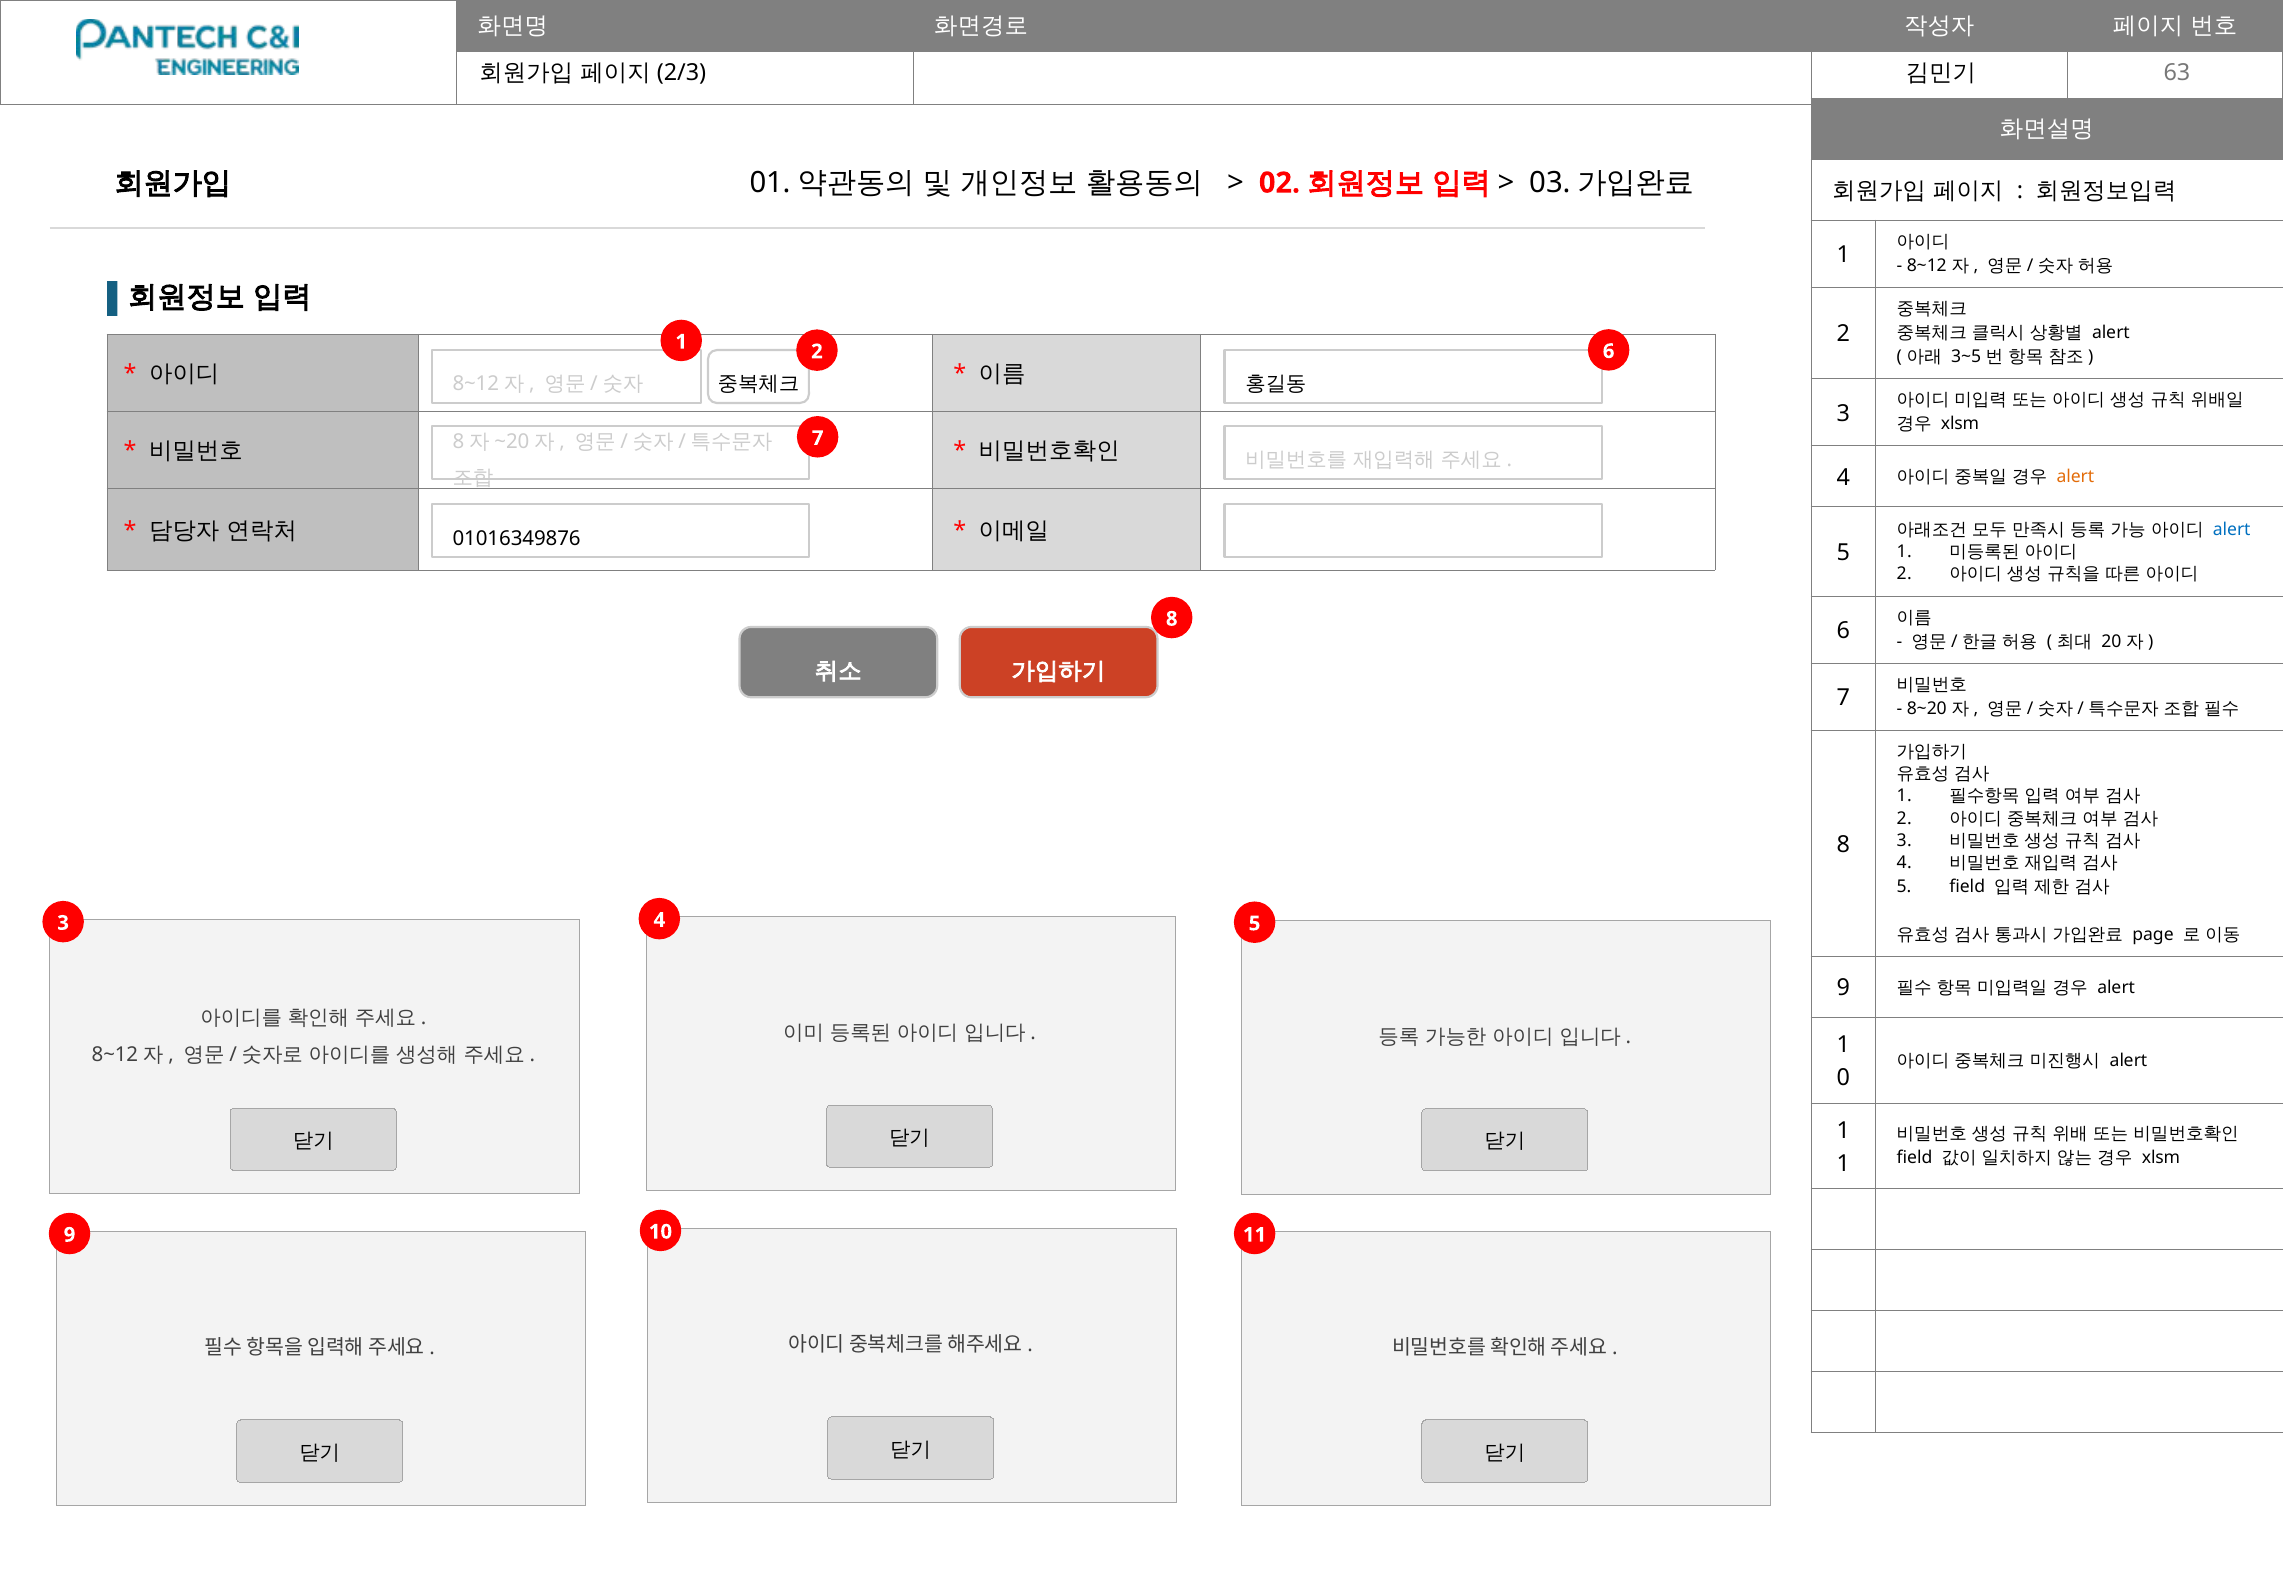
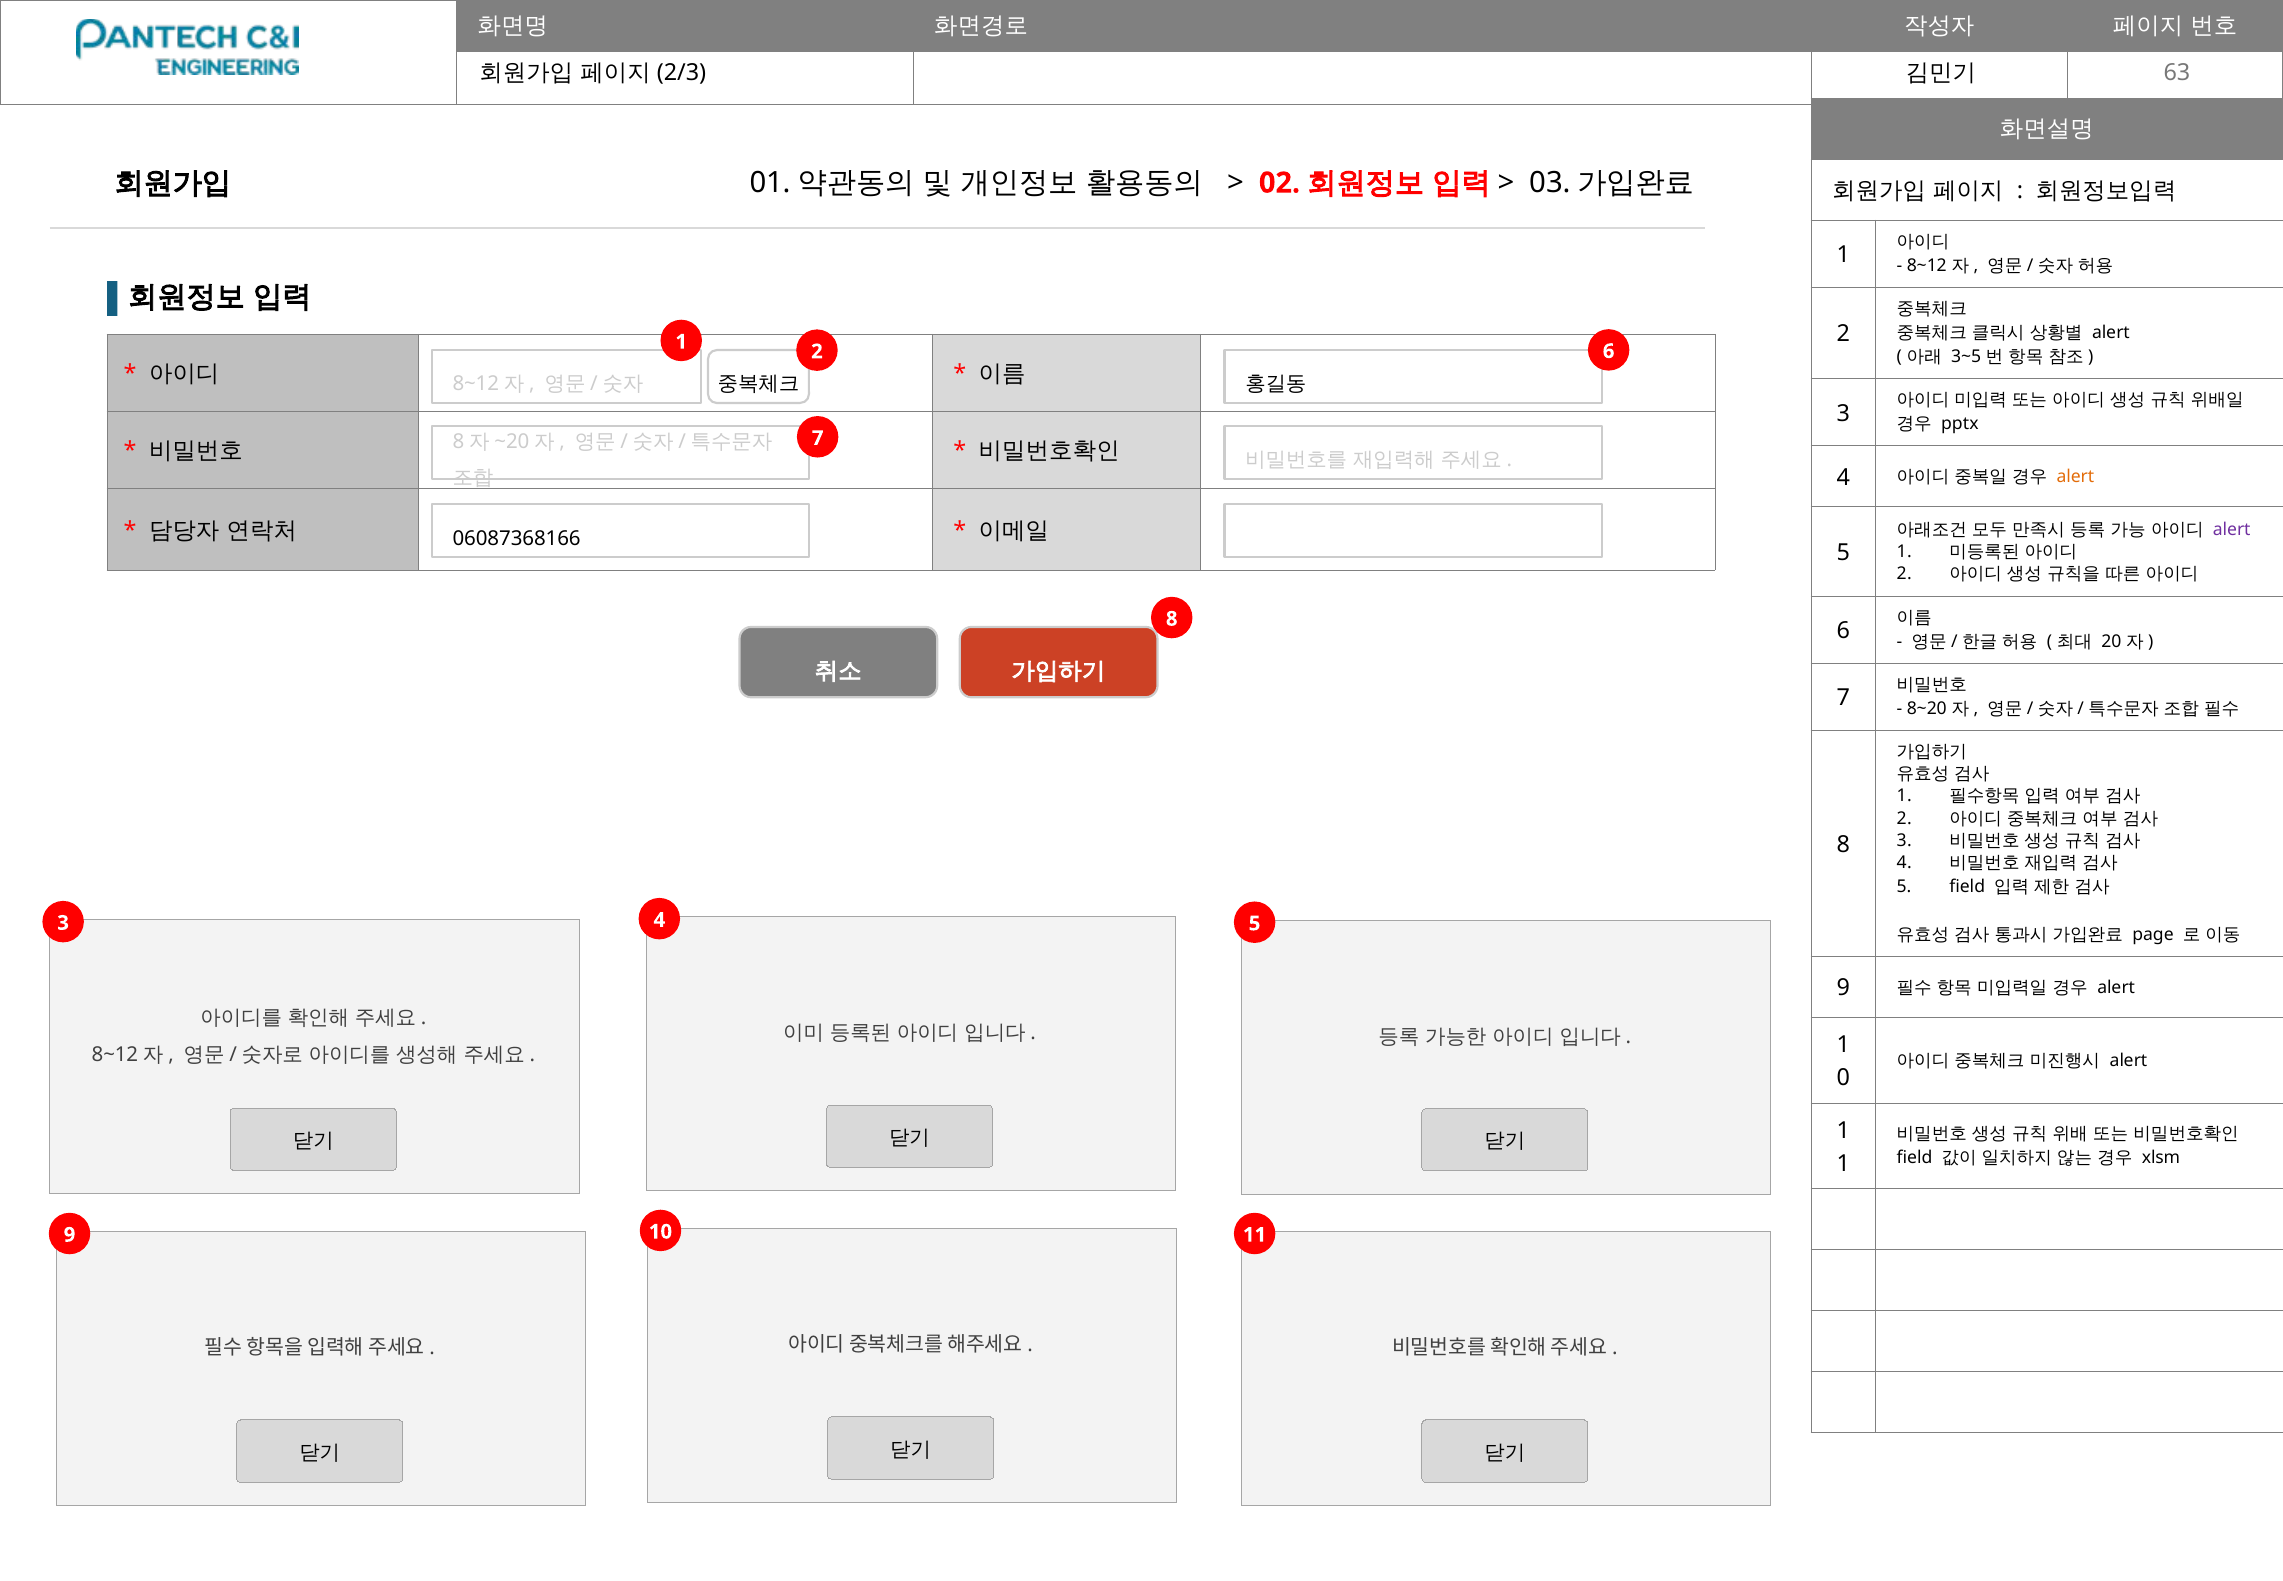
xlsm at (1960, 424): xlsm -> pptx
alert at (2232, 530) colour: blue -> purple
01016349876: 01016349876 -> 06087368166
